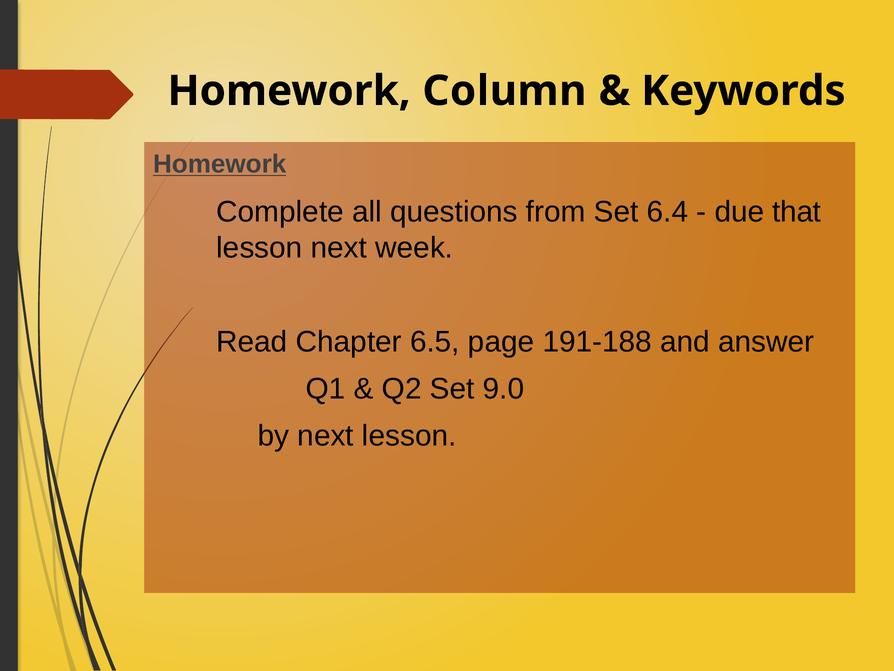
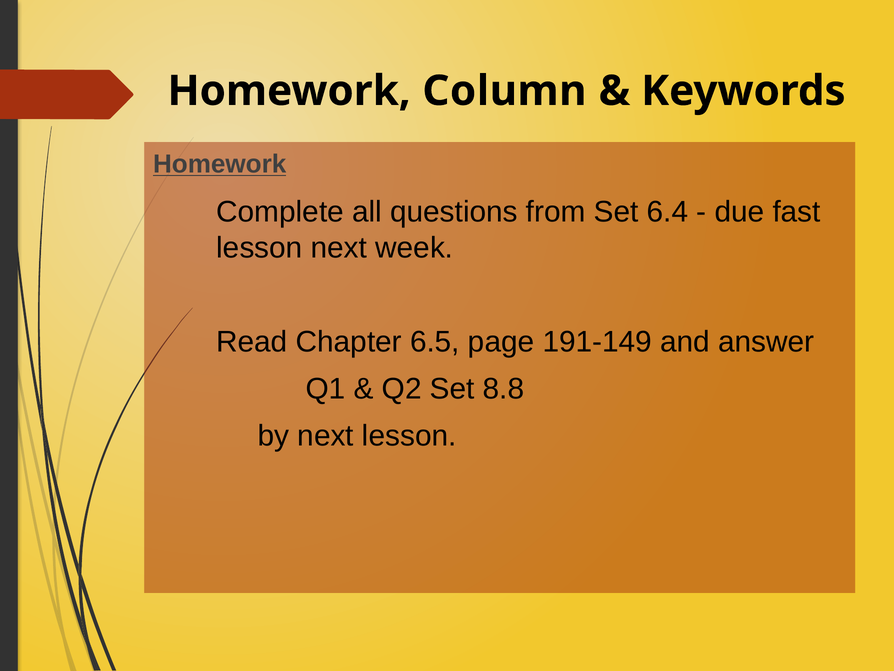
that: that -> fast
191-188: 191-188 -> 191-149
9.0: 9.0 -> 8.8
